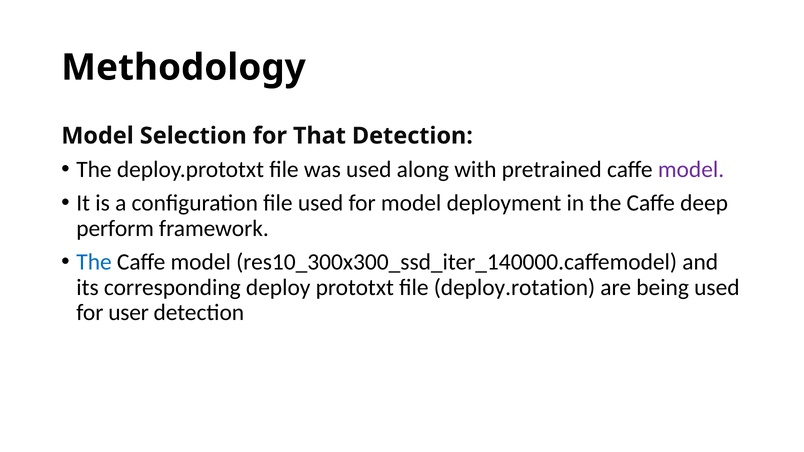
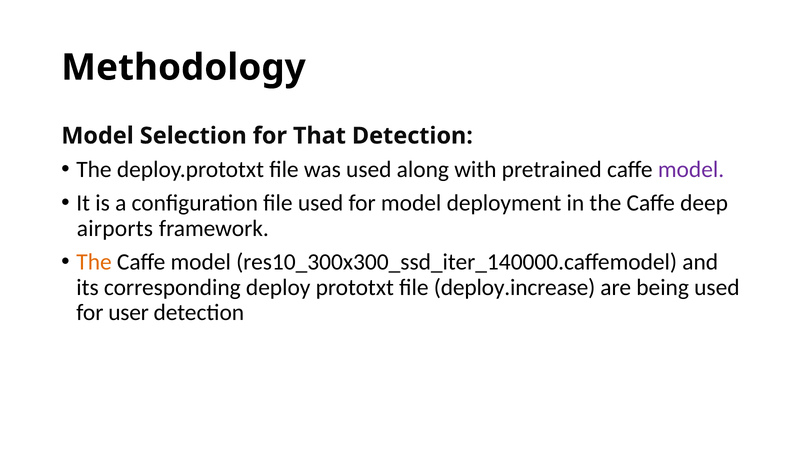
perform: perform -> airports
The at (94, 262) colour: blue -> orange
deploy.rotation: deploy.rotation -> deploy.increase
